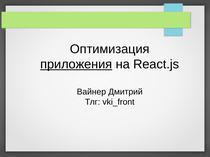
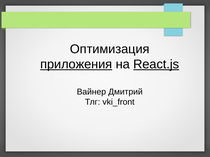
React.js underline: none -> present
